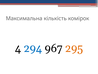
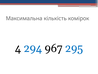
295 colour: orange -> blue
